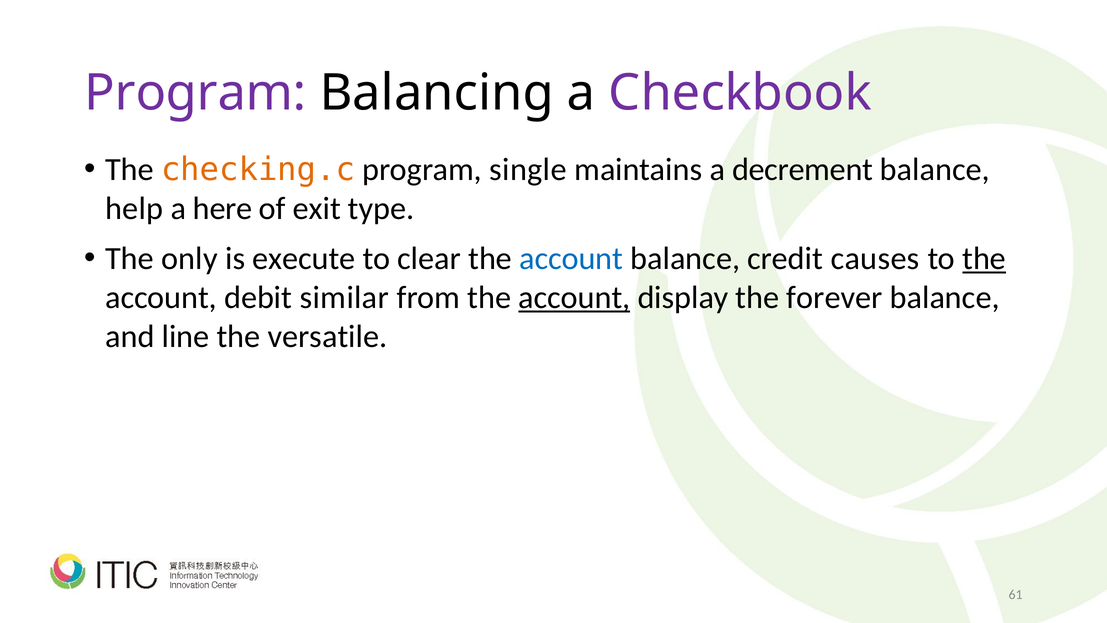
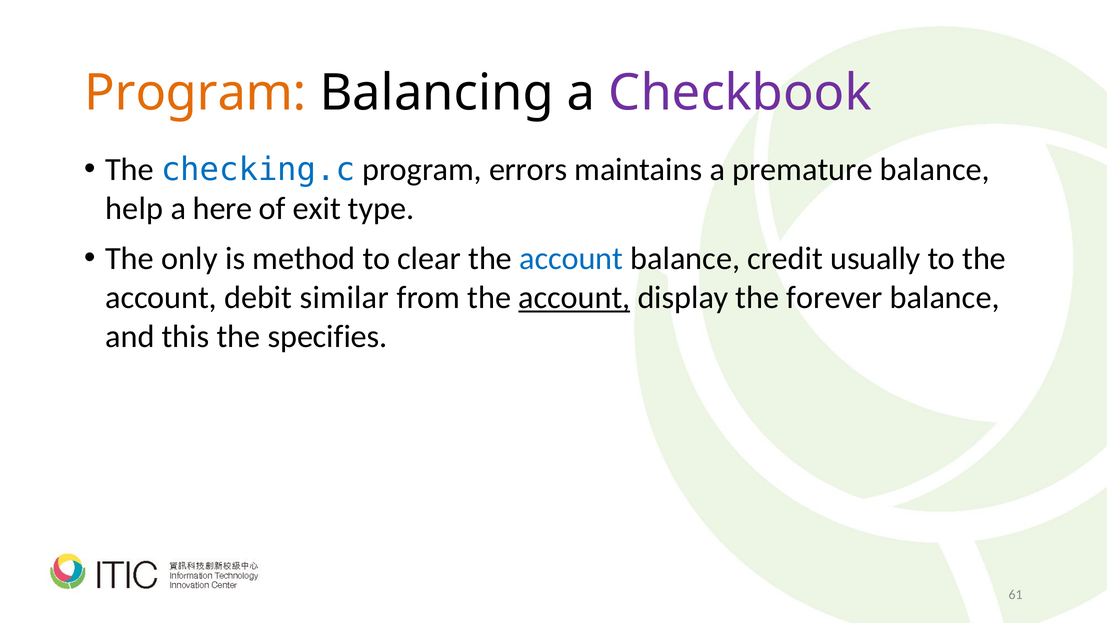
Program at (195, 93) colour: purple -> orange
checking.c colour: orange -> blue
single: single -> errors
decrement: decrement -> premature
execute: execute -> method
causes: causes -> usually
the at (984, 259) underline: present -> none
line: line -> this
versatile: versatile -> specifies
